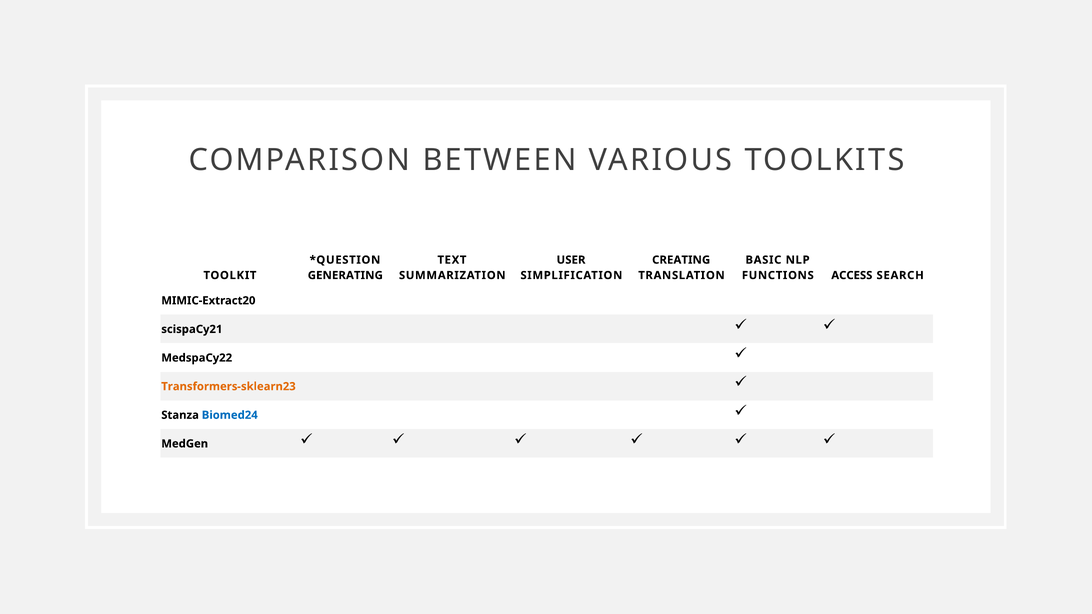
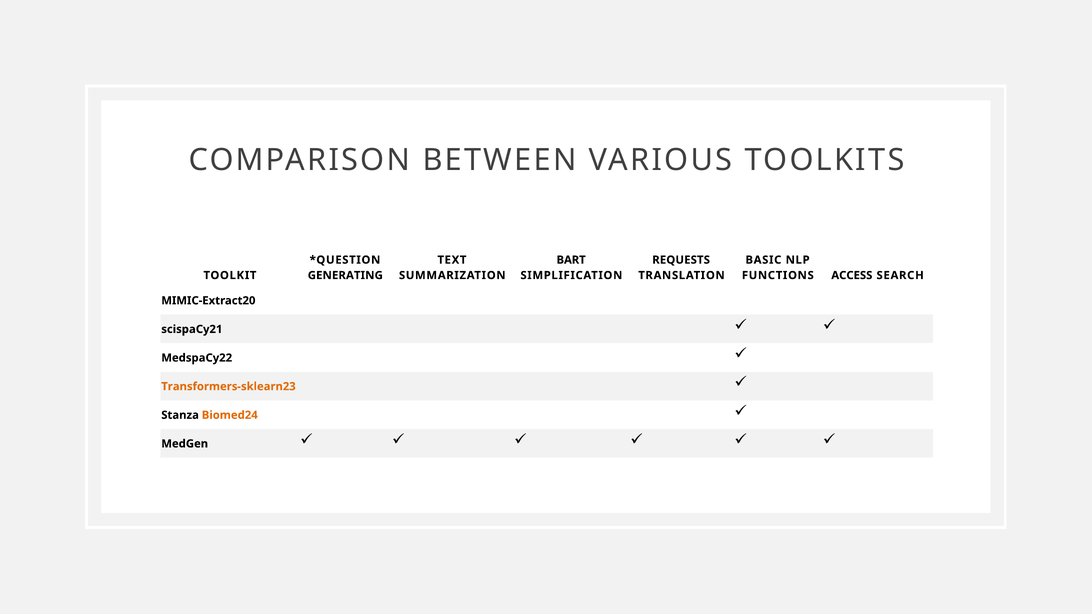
USER: USER -> BART
CREATING: CREATING -> REQUESTS
Biomed24 colour: blue -> orange
